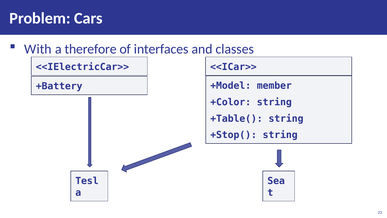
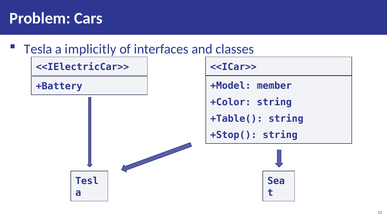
With: With -> Tesla
therefore: therefore -> implicitly
